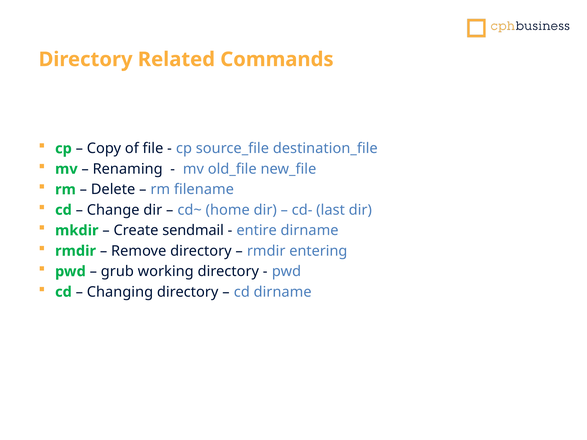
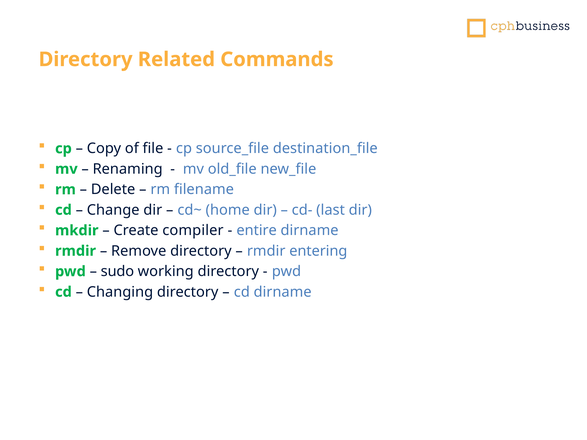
sendmail: sendmail -> compiler
grub: grub -> sudo
